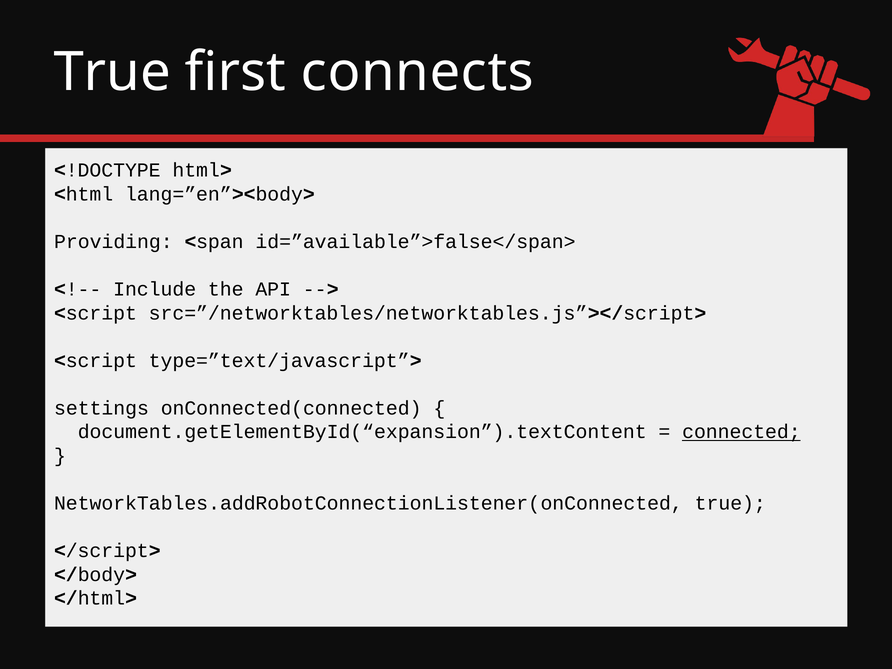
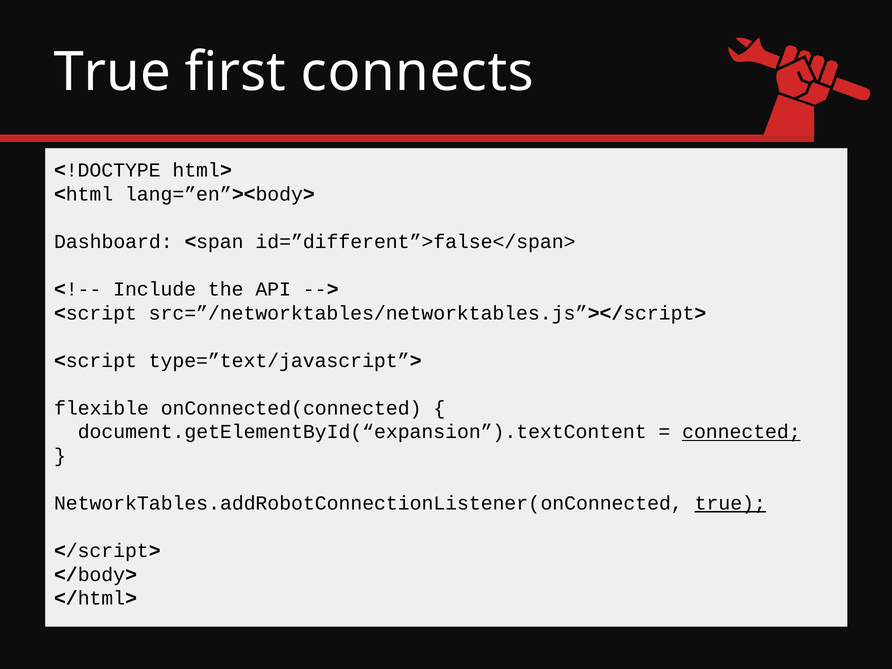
Providing: Providing -> Dashboard
id=”available”>false</span>: id=”available”>false</span> -> id=”different”>false</span>
settings: settings -> flexible
true at (730, 503) underline: none -> present
